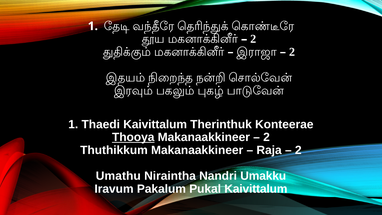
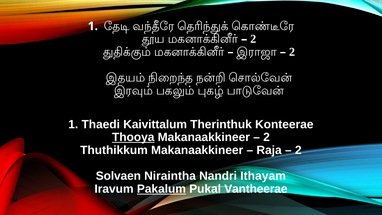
Umathu: Umathu -> Solvaen
Umakku: Umakku -> Ithayam
Pakalum underline: none -> present
Pukal Kaivittalum: Kaivittalum -> Vantheerae
